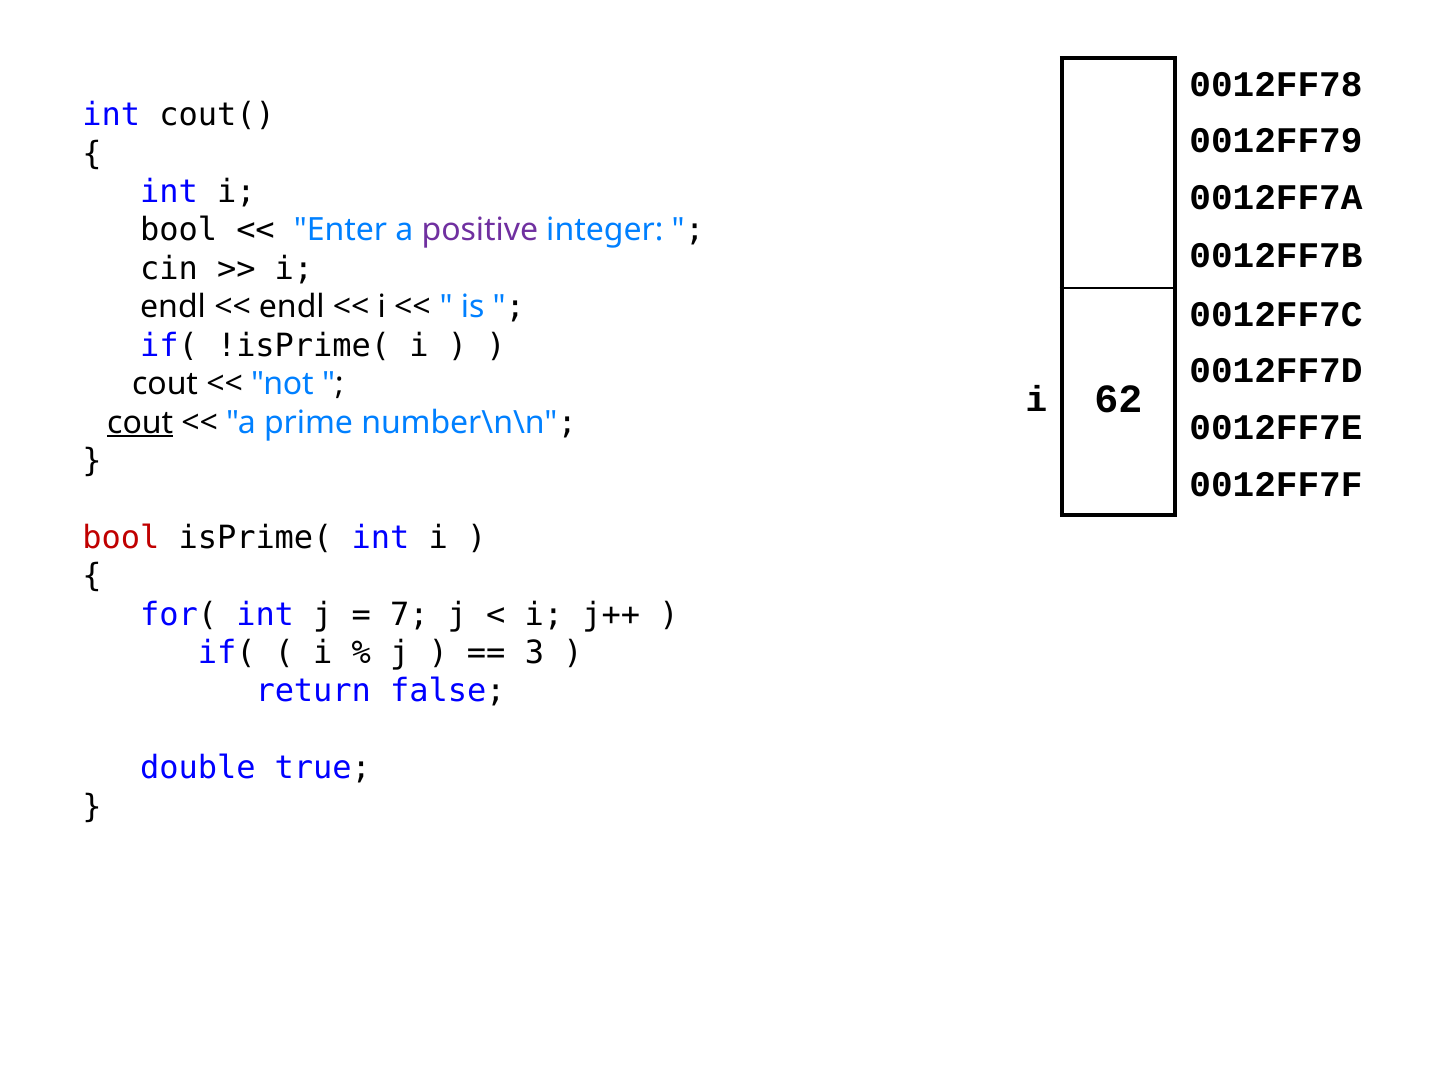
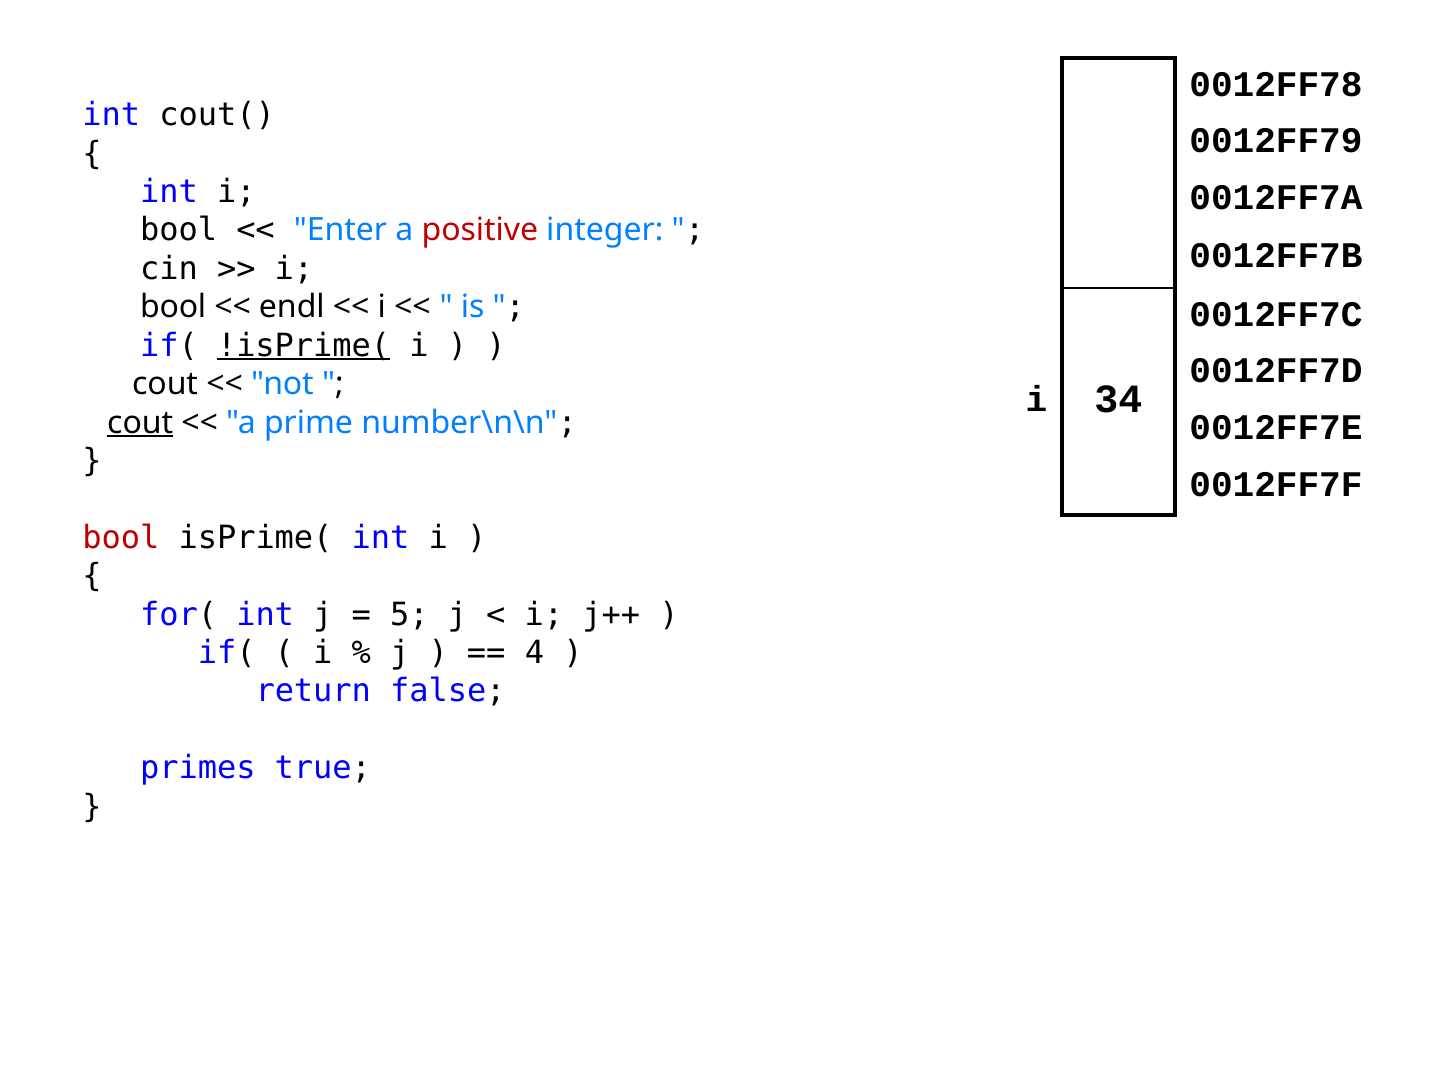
positive colour: purple -> red
endl at (173, 307): endl -> bool
!isPrime( underline: none -> present
62: 62 -> 34
7: 7 -> 5
3: 3 -> 4
double: double -> primes
